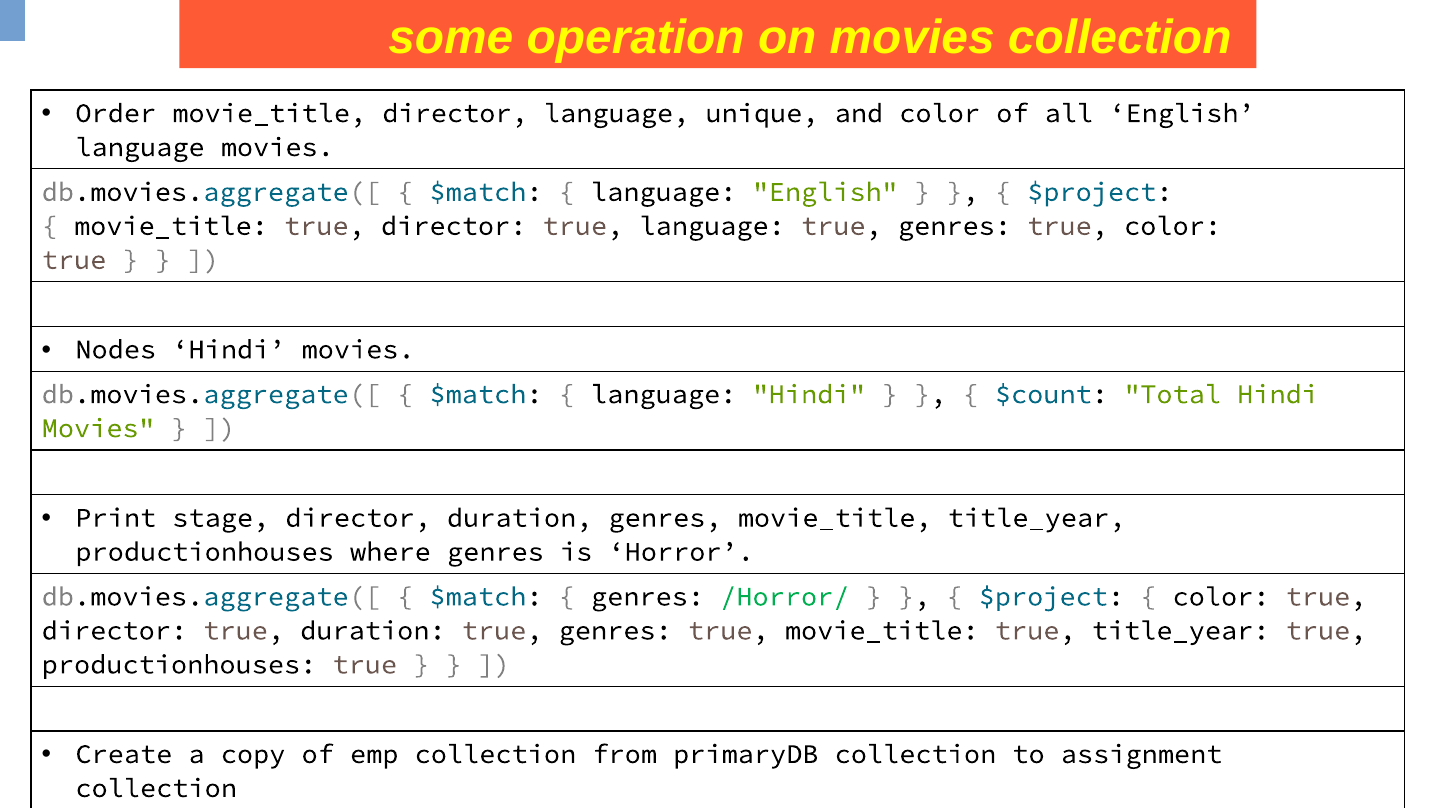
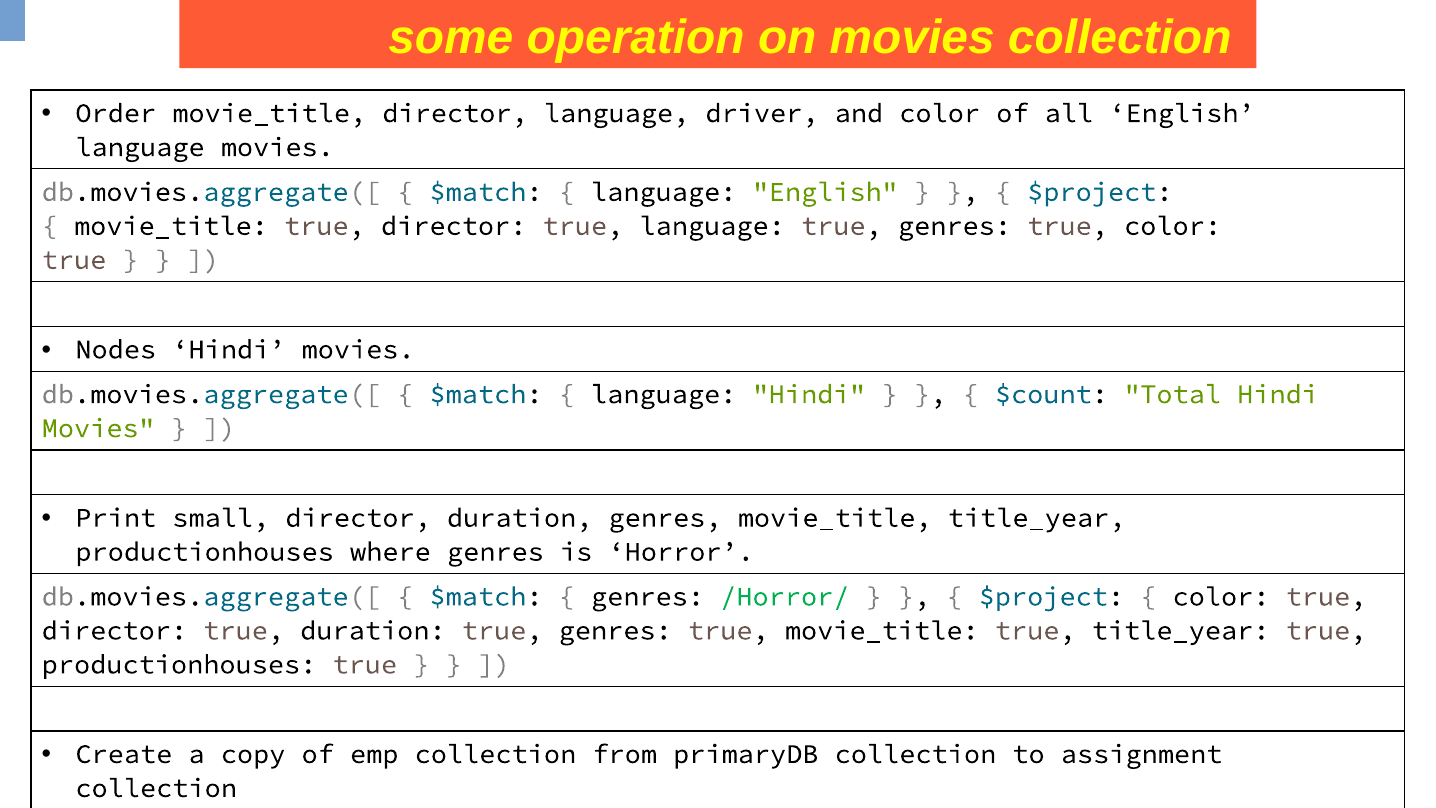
unique: unique -> driver
stage: stage -> small
